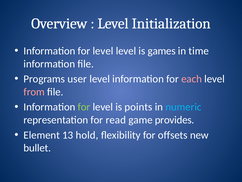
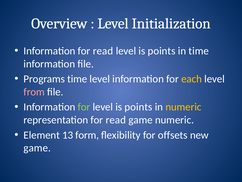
level at (103, 51): level -> read
games at (162, 51): games -> points
Programs user: user -> time
each colour: pink -> yellow
numeric at (183, 107) colour: light blue -> yellow
game provides: provides -> numeric
hold: hold -> form
bullet at (37, 148): bullet -> game
